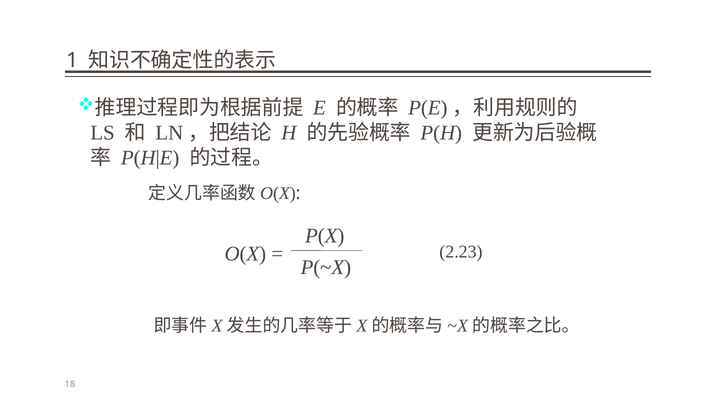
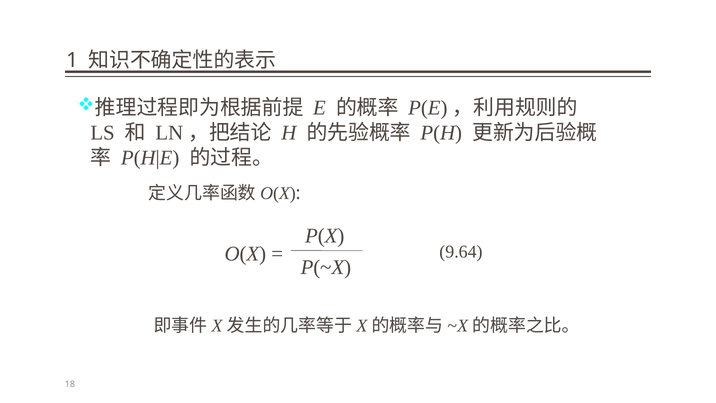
2.23: 2.23 -> 9.64
